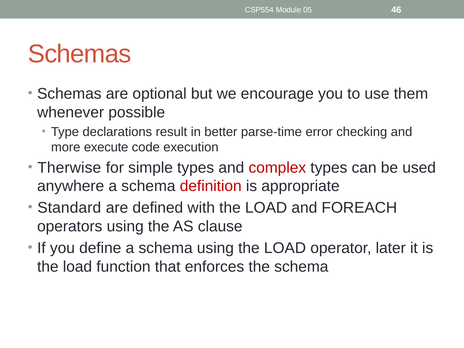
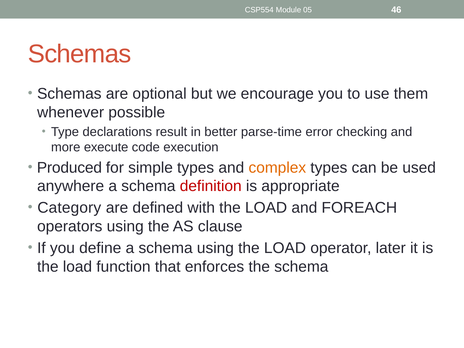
Therwise: Therwise -> Produced
complex colour: red -> orange
Standard: Standard -> Category
